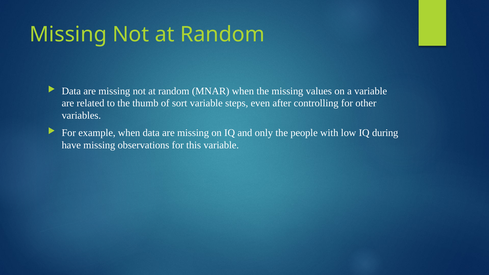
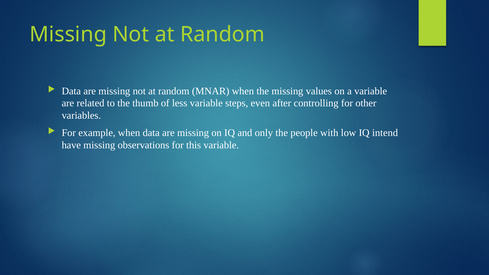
sort: sort -> less
during: during -> intend
